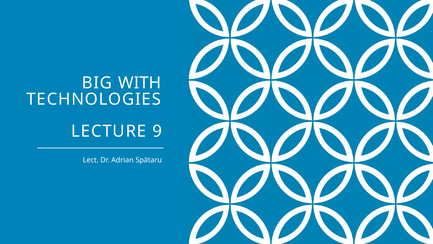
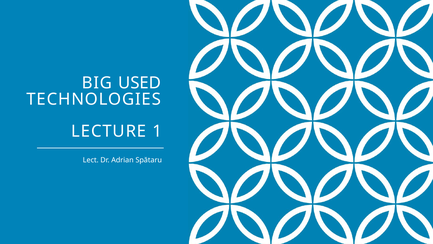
WITH: WITH -> USED
9: 9 -> 1
